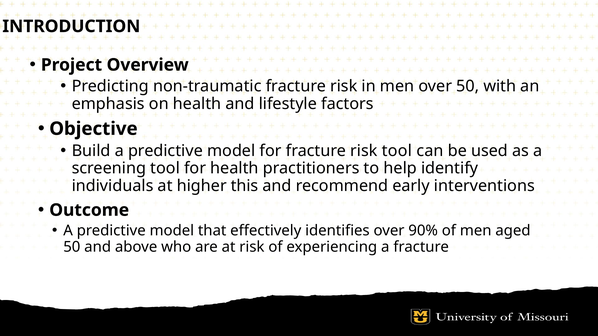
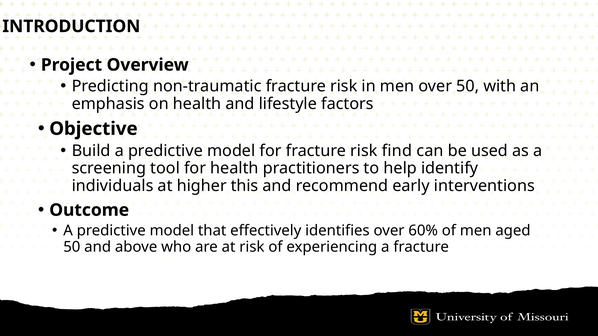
risk tool: tool -> find
90%: 90% -> 60%
